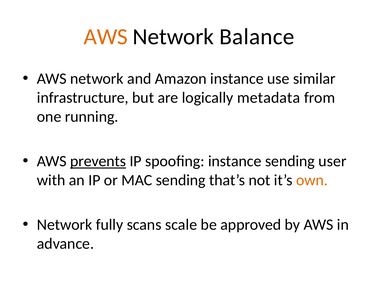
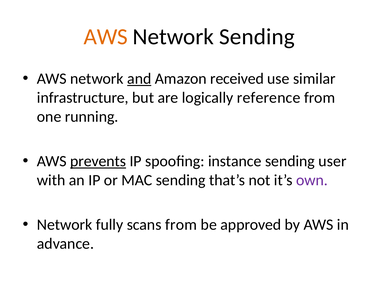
Network Balance: Balance -> Sending
and underline: none -> present
Amazon instance: instance -> received
metadata: metadata -> reference
own colour: orange -> purple
scans scale: scale -> from
